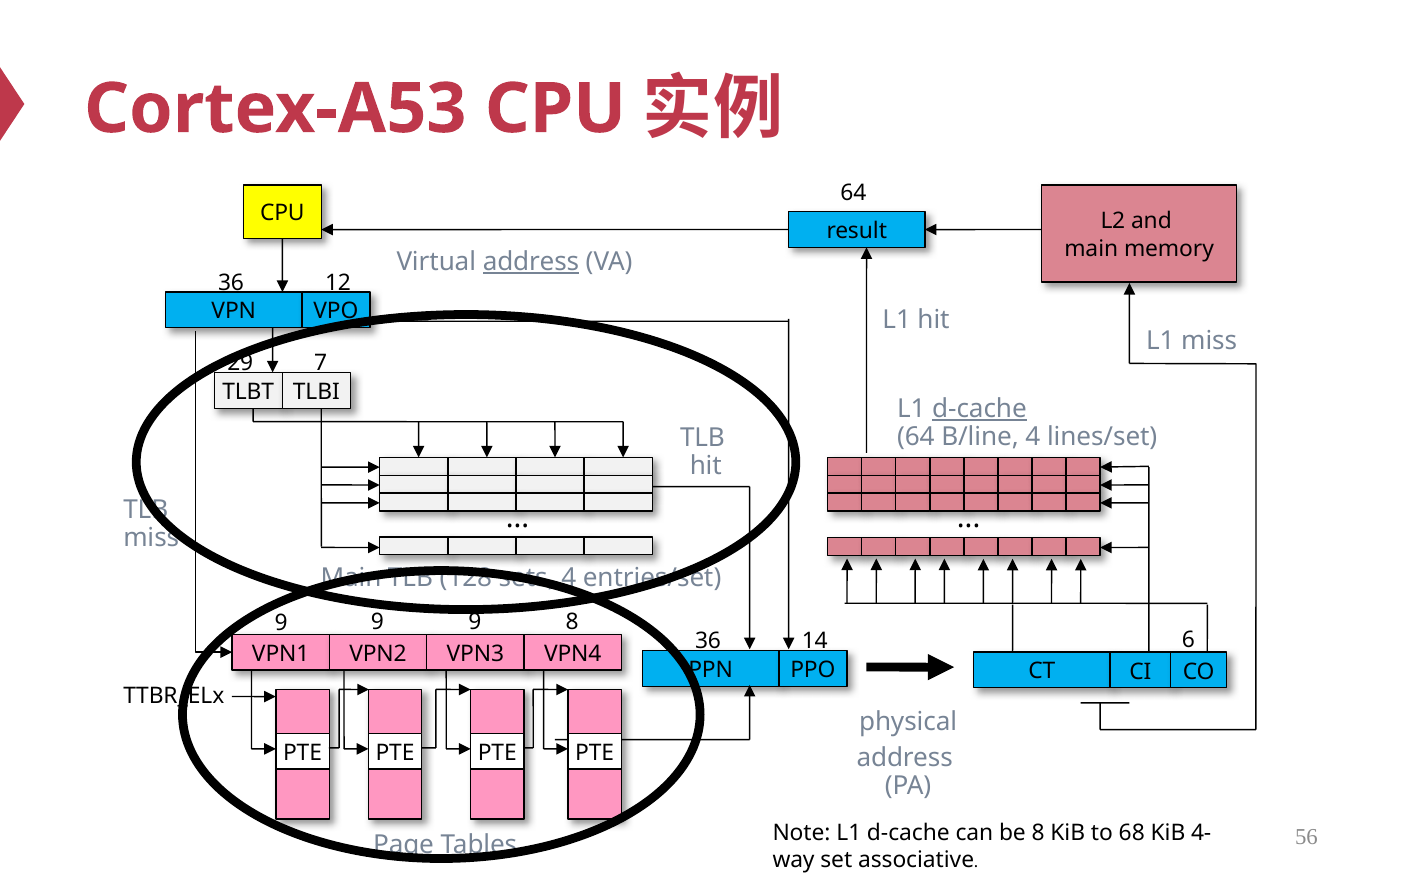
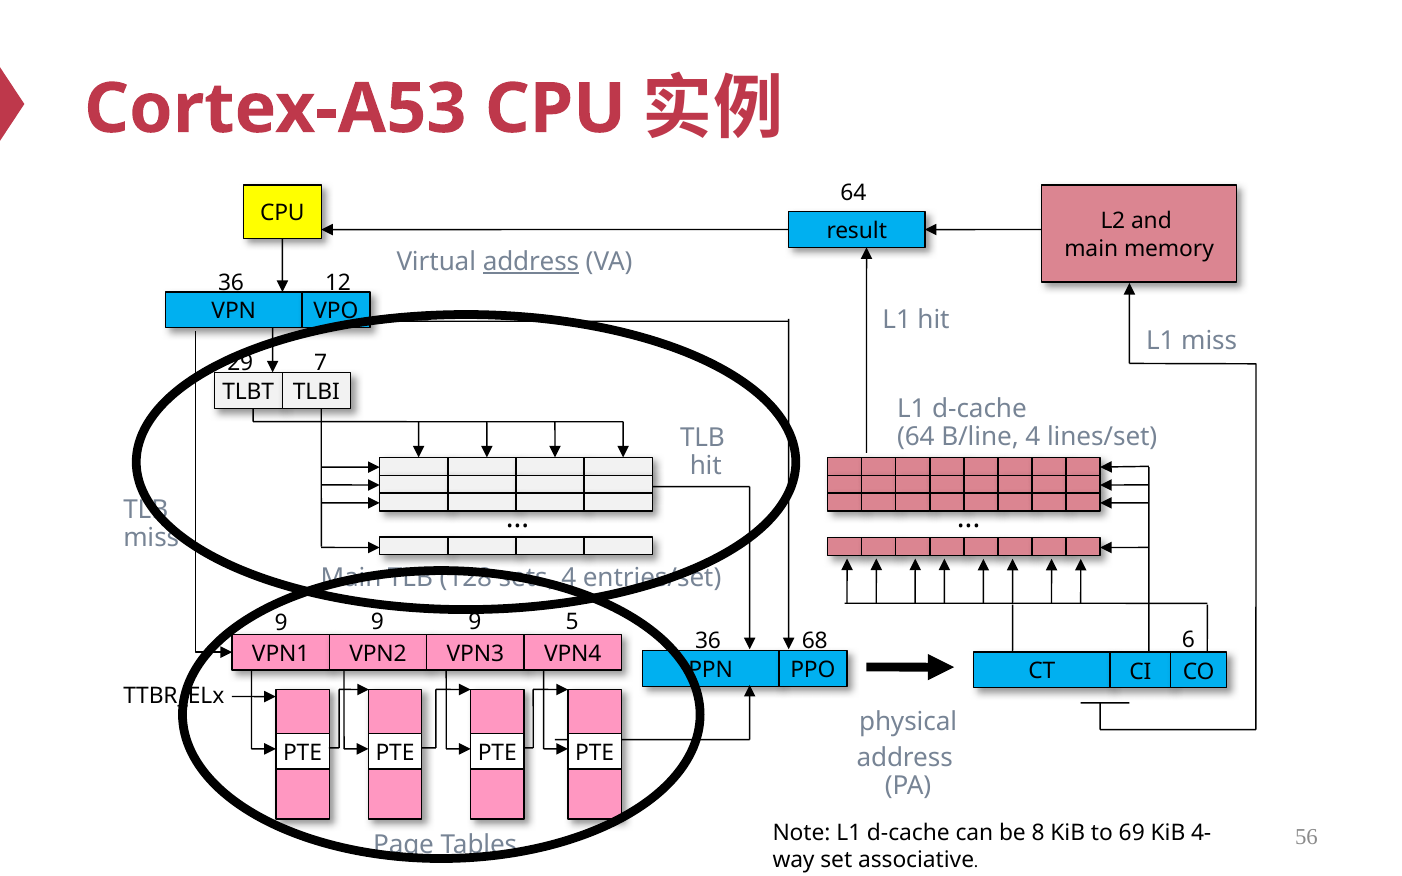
d-cache at (980, 409) underline: present -> none
9 8: 8 -> 5
14: 14 -> 68
68: 68 -> 69
